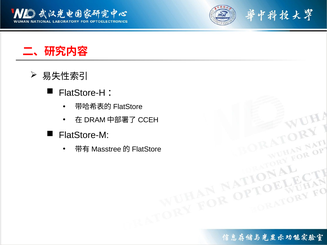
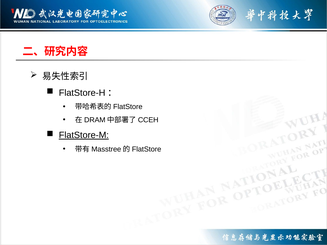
FlatStore-M underline: none -> present
